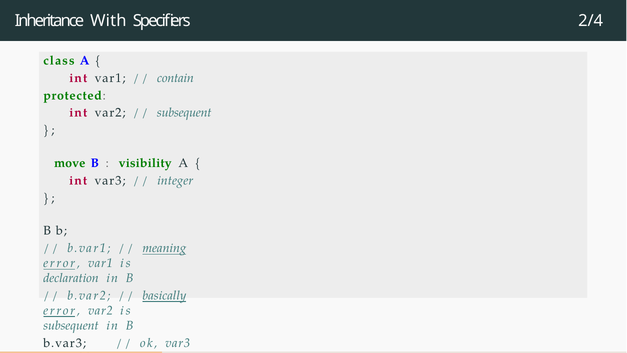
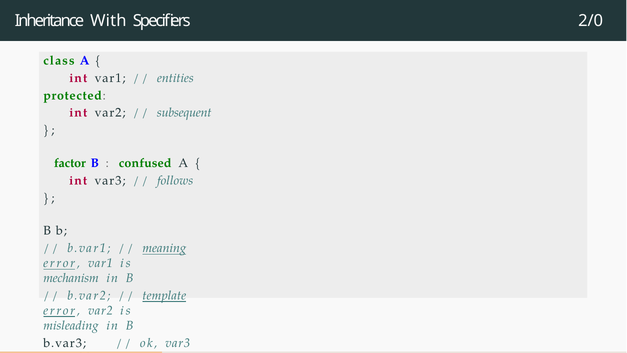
2/4: 2/4 -> 2/0
contain: contain -> entities
move: move -> factor
visibility: visibility -> confused
integer: integer -> follows
declaration: declaration -> mechanism
basically: basically -> template
subsequent at (71, 325): subsequent -> misleading
